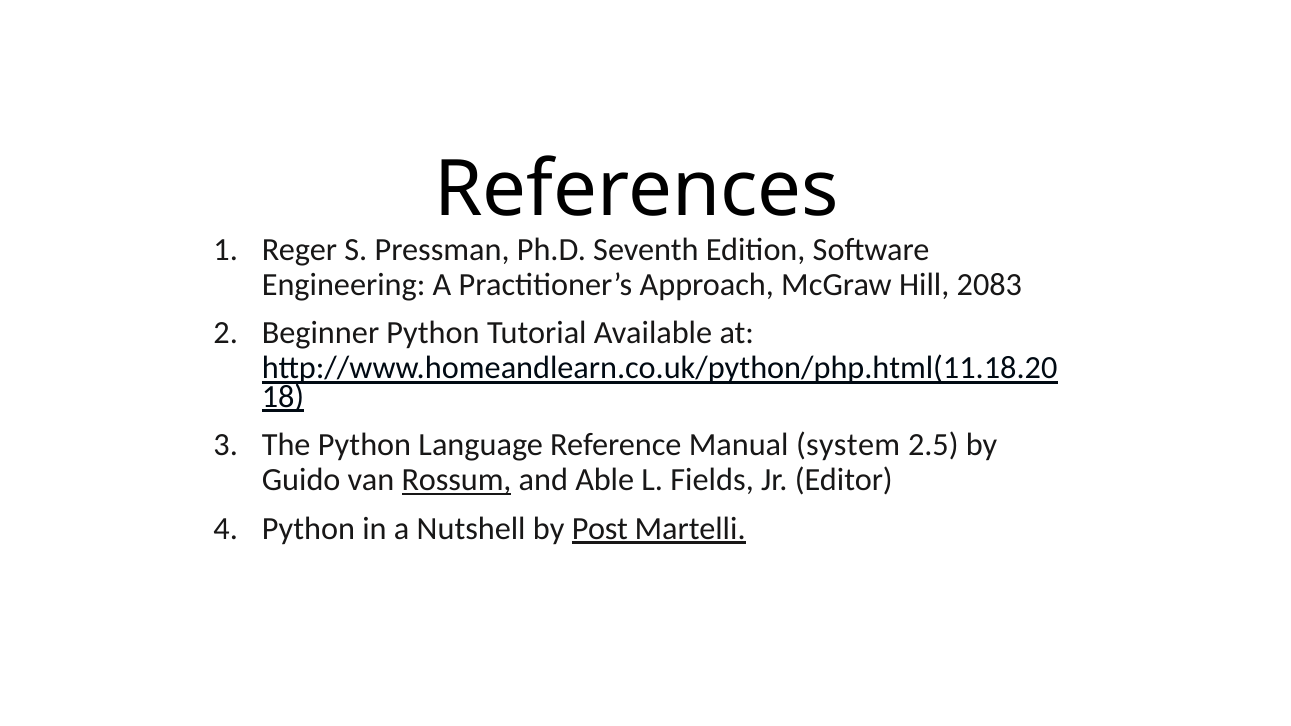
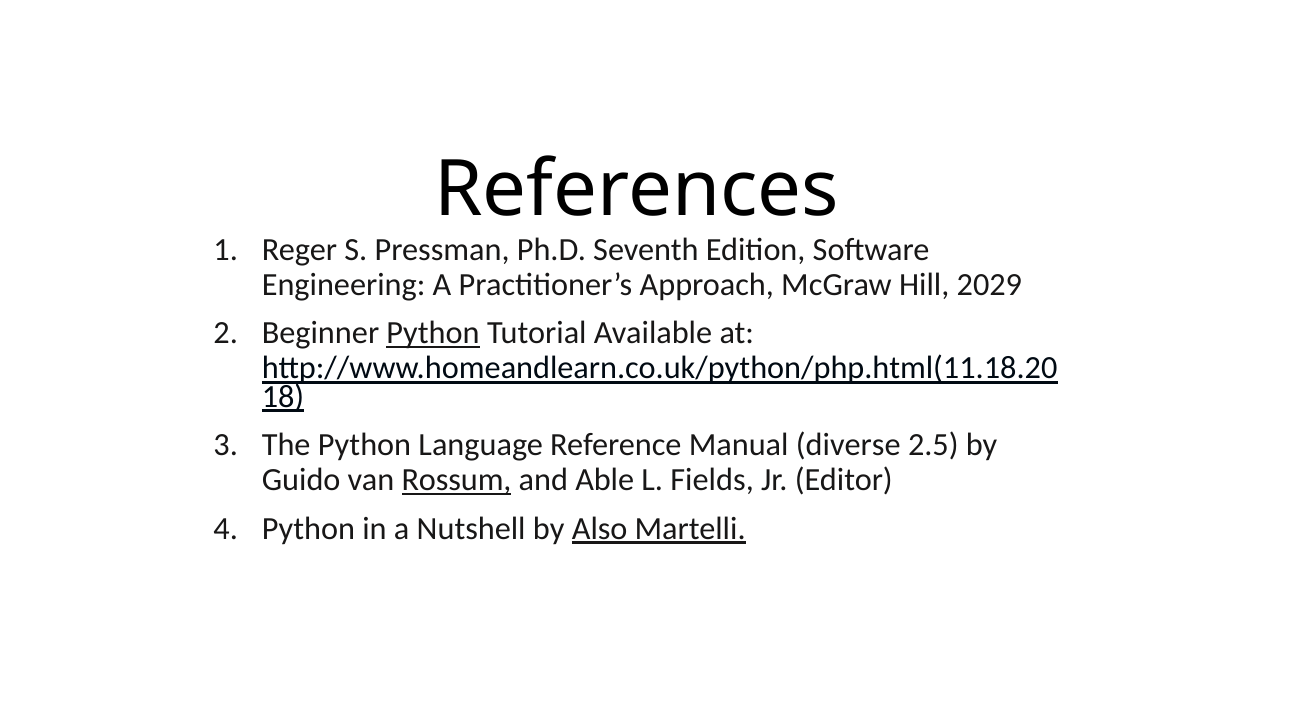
2083: 2083 -> 2029
Python at (433, 333) underline: none -> present
system: system -> diverse
Post: Post -> Also
